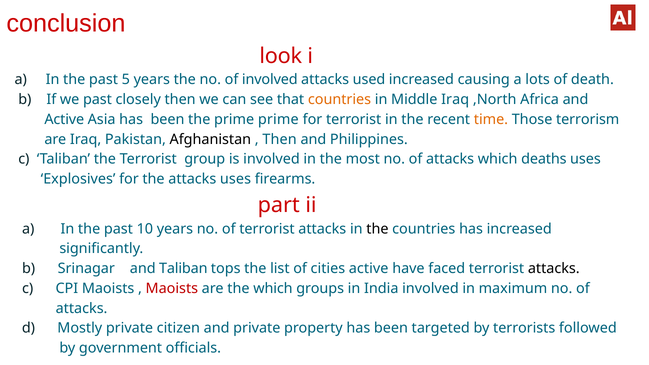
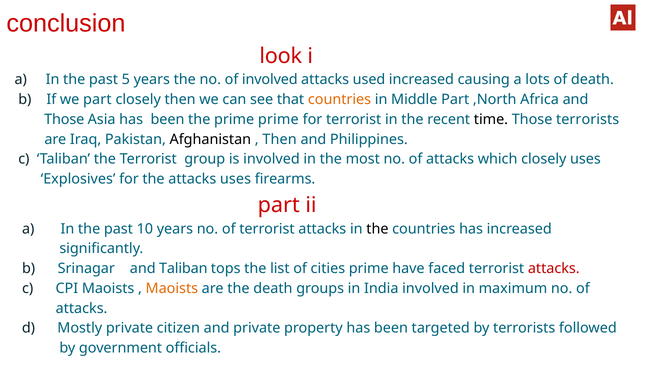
we past: past -> part
Middle Iraq: Iraq -> Part
Active at (64, 119): Active -> Those
time colour: orange -> black
Those terrorism: terrorism -> terrorists
which deaths: deaths -> closely
cities active: active -> prime
attacks at (554, 269) colour: black -> red
Maoists at (172, 288) colour: red -> orange
the which: which -> death
